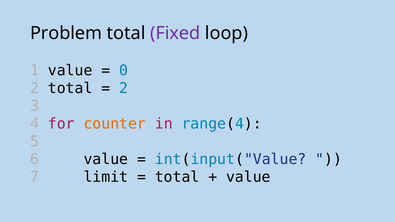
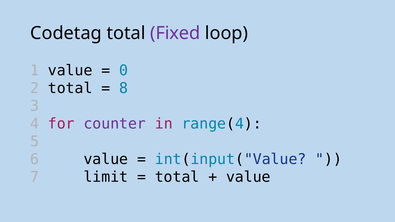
Problem: Problem -> Codetag
2 at (124, 88): 2 -> 8
counter colour: orange -> purple
